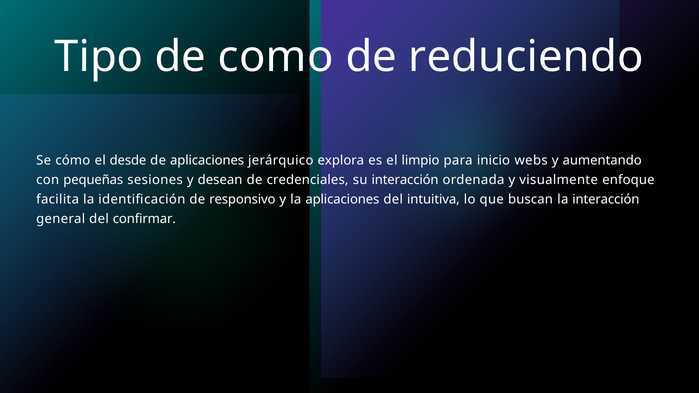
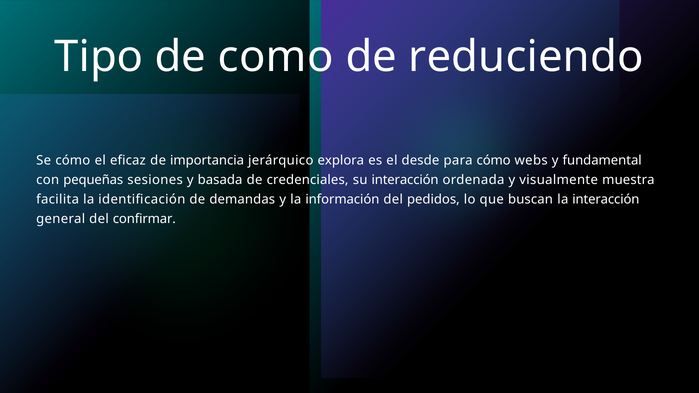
desde: desde -> eficaz
de aplicaciones: aplicaciones -> importancia
limpio: limpio -> desde
para inicio: inicio -> cómo
aumentando: aumentando -> fundamental
desean: desean -> basada
enfoque: enfoque -> muestra
responsivo: responsivo -> demandas
la aplicaciones: aplicaciones -> información
intuitiva: intuitiva -> pedidos
